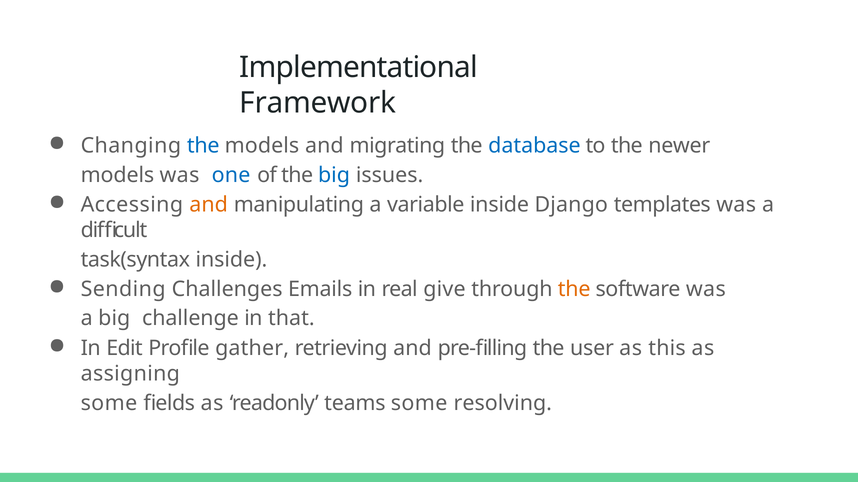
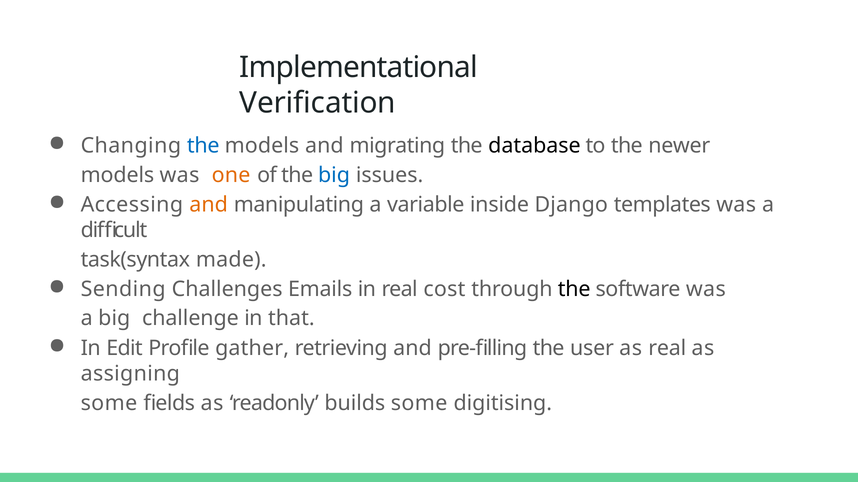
Framework: Framework -> Verification
database colour: blue -> black
one colour: blue -> orange
task(syntax inside: inside -> made
give: give -> cost
the at (574, 290) colour: orange -> black
as this: this -> real
teams: teams -> builds
resolving: resolving -> digitising
